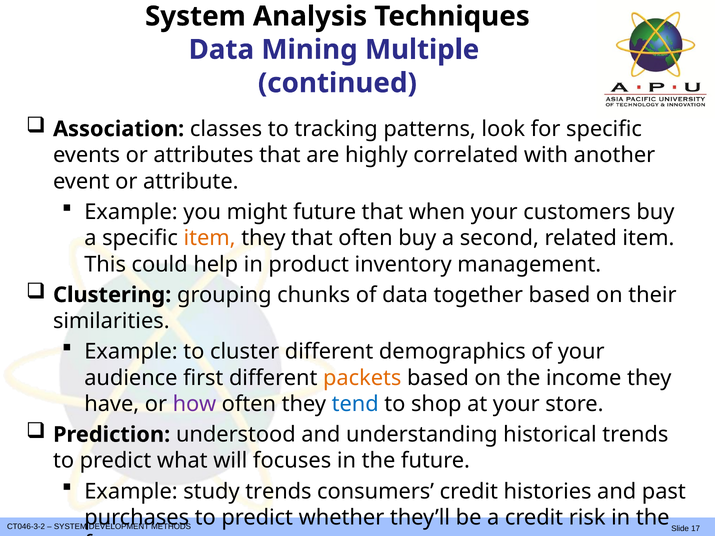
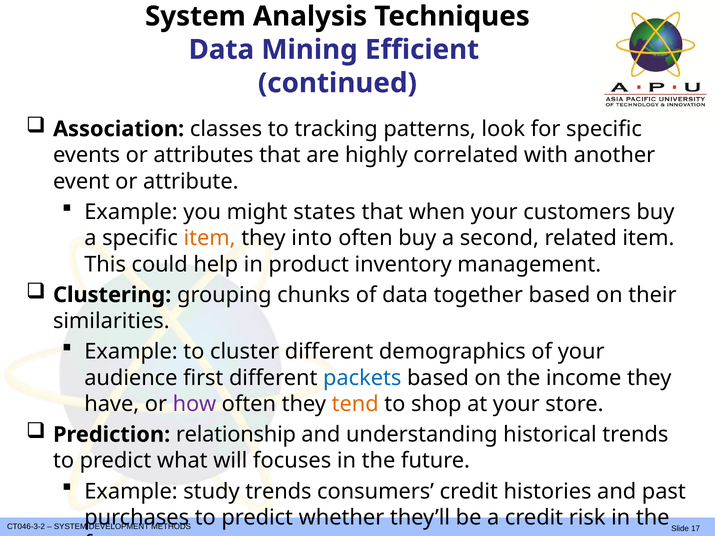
Multiple: Multiple -> Efficient
might future: future -> states
they that: that -> into
packets colour: orange -> blue
tend colour: blue -> orange
understood: understood -> relationship
